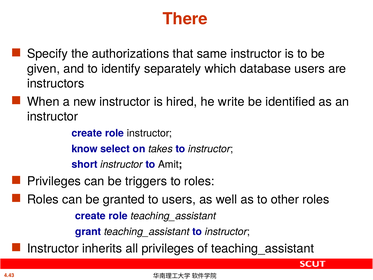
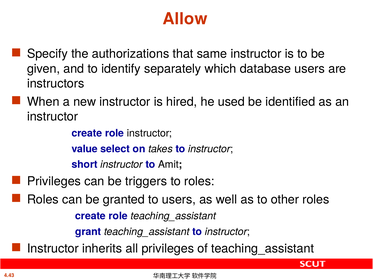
There: There -> Allow
write: write -> used
know: know -> value
